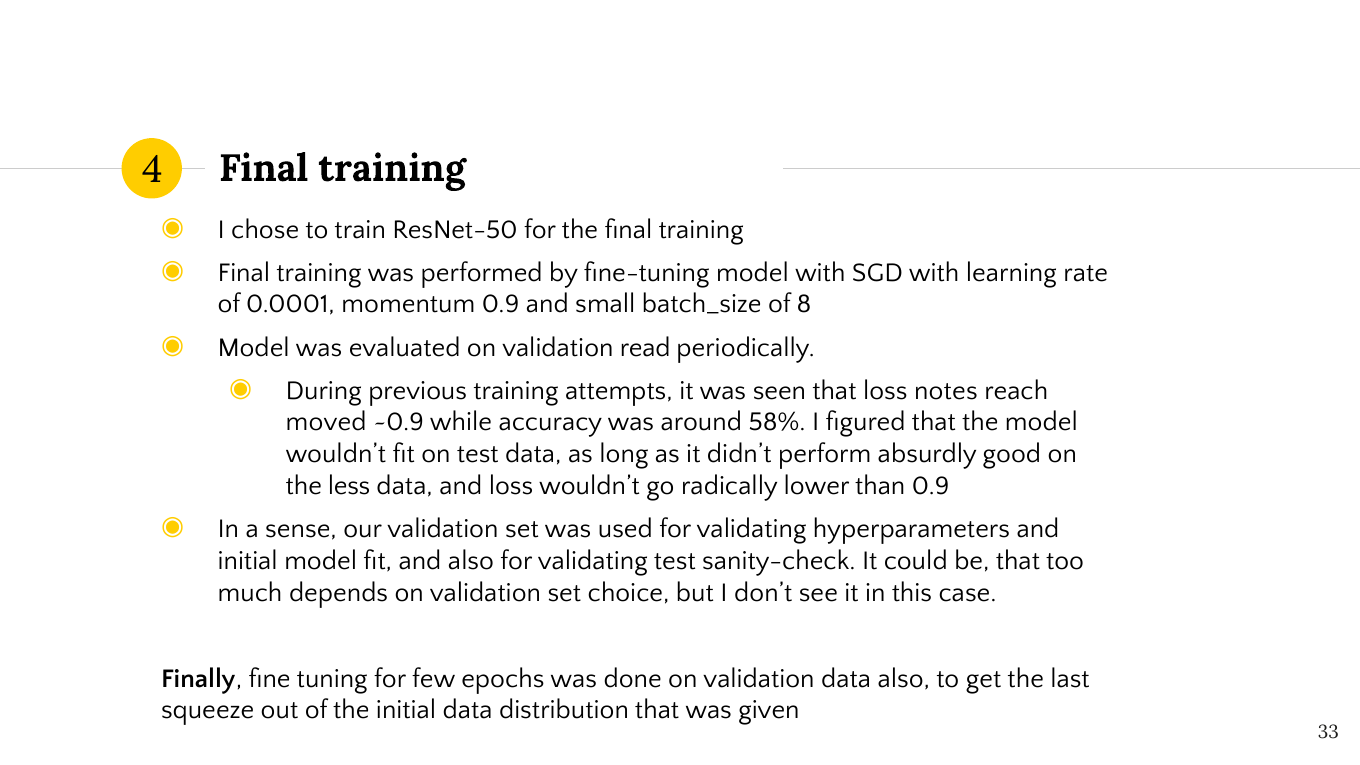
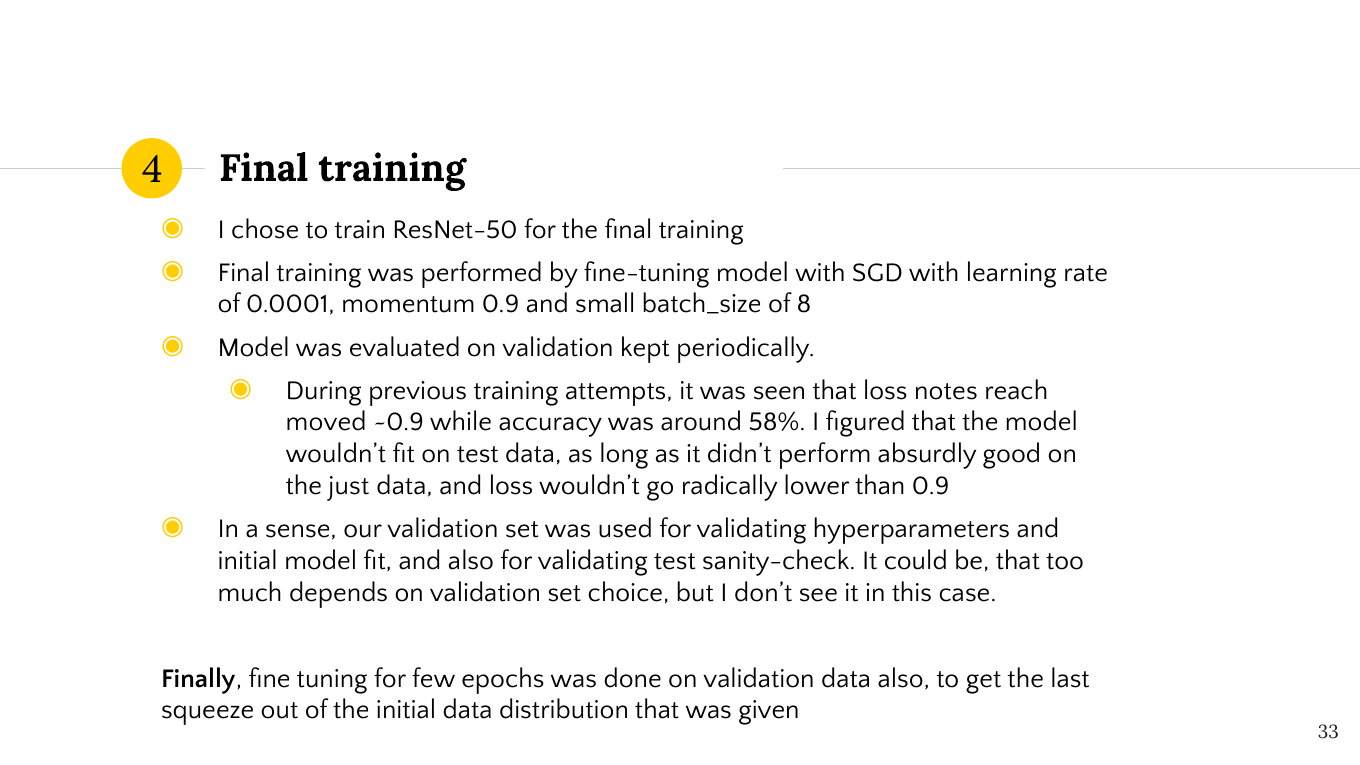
read: read -> kept
less: less -> just
